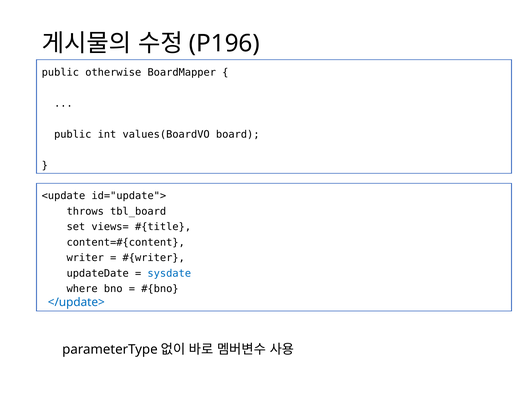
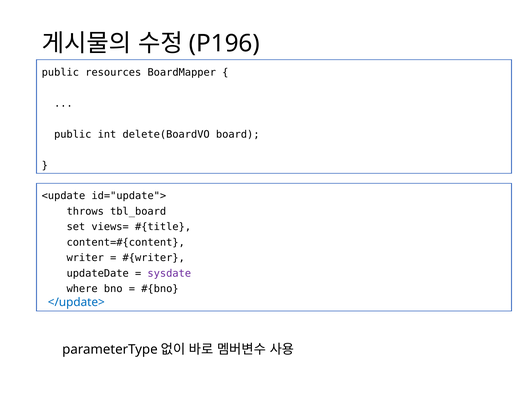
otherwise: otherwise -> resources
values(BoardVO: values(BoardVO -> delete(BoardVO
sysdate colour: blue -> purple
